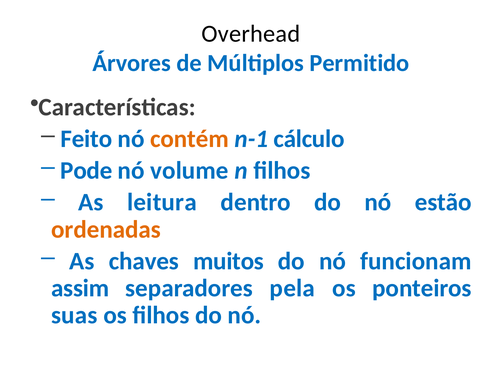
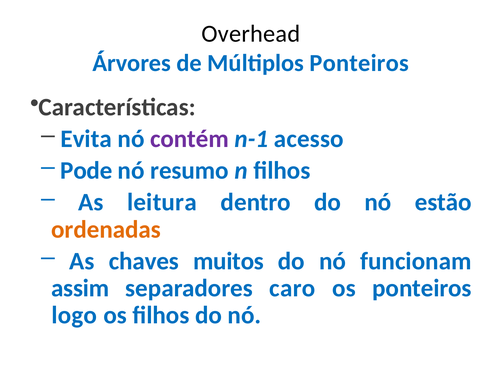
Múltiplos Permitido: Permitido -> Ponteiros
Feito: Feito -> Evita
contém colour: orange -> purple
cálculo: cálculo -> acesso
volume: volume -> resumo
pela: pela -> caro
suas: suas -> logo
